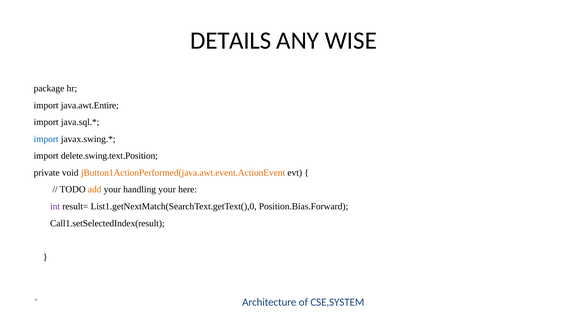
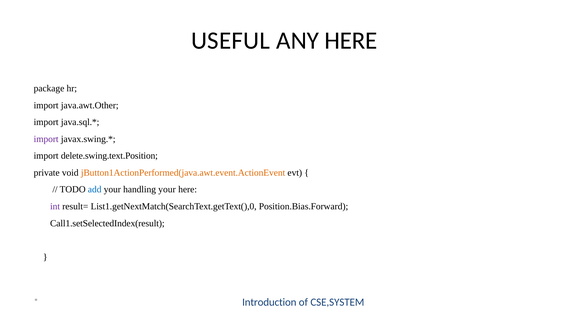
DETAILS: DETAILS -> USEFUL
ANY WISE: WISE -> HERE
java.awt.Entire: java.awt.Entire -> java.awt.Other
import at (46, 139) colour: blue -> purple
add colour: orange -> blue
Architecture: Architecture -> Introduction
